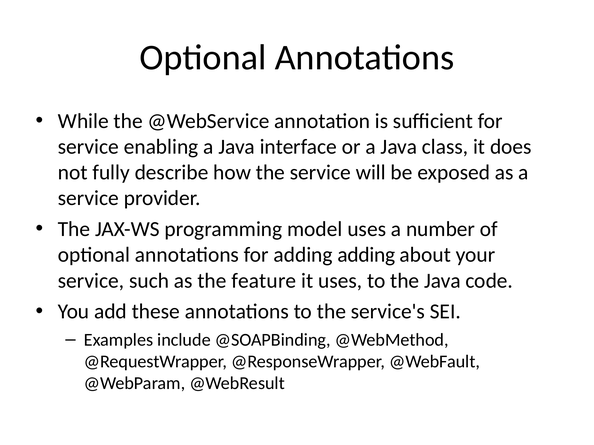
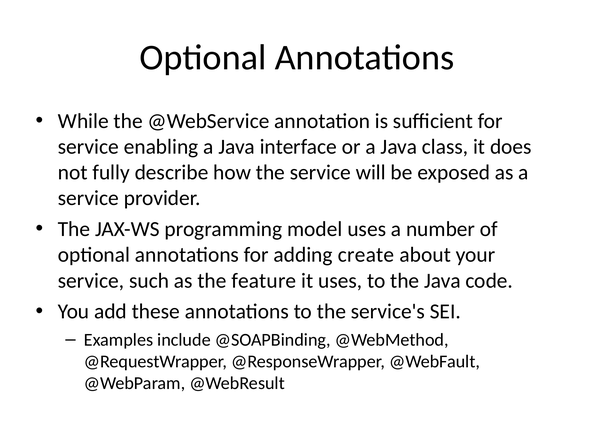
adding adding: adding -> create
